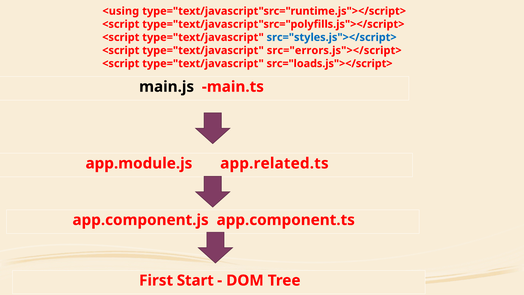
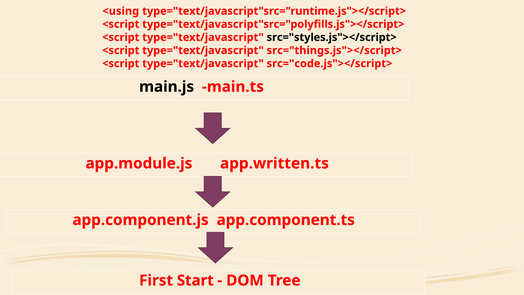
src="styles.js"></script> colour: blue -> black
src="errors.js"></script>: src="errors.js"></script> -> src="things.js"></script>
src="loads.js"></script>: src="loads.js"></script> -> src="code.js"></script>
app.related.ts: app.related.ts -> app.written.ts
